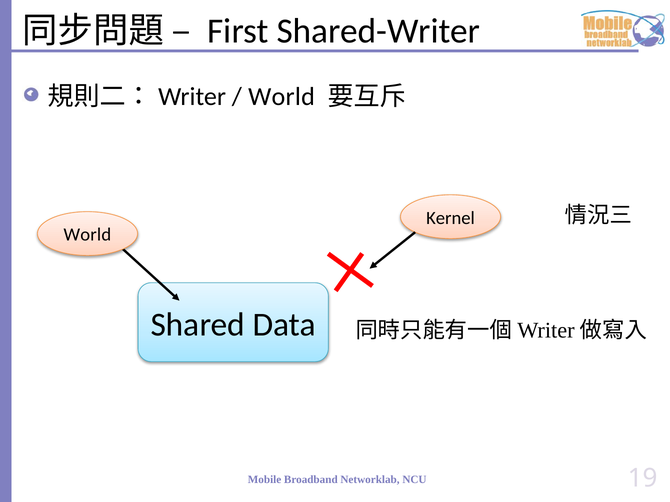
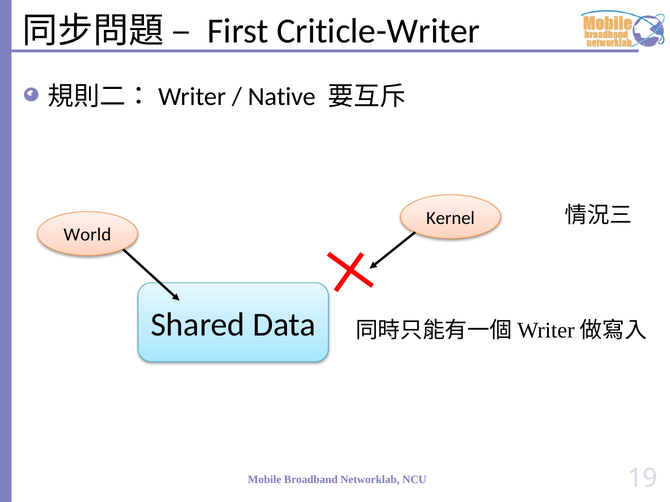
Shared-Writer: Shared-Writer -> Criticle-Writer
World at (282, 97): World -> Native
